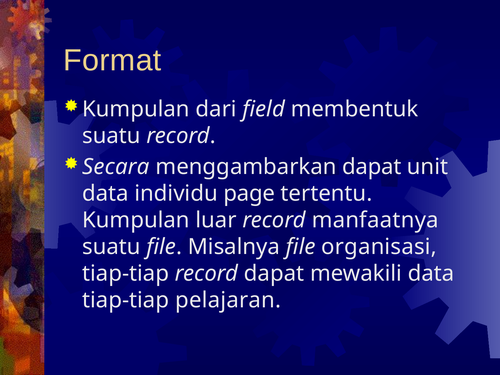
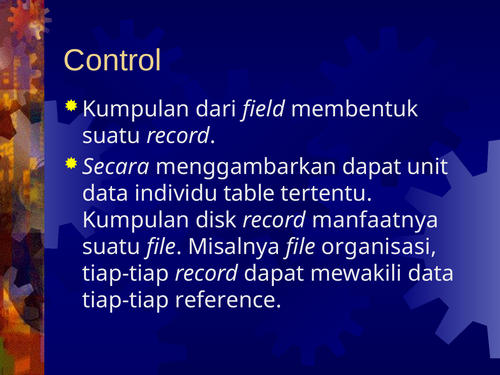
Format: Format -> Control
page: page -> table
luar: luar -> disk
pelajaran: pelajaran -> reference
